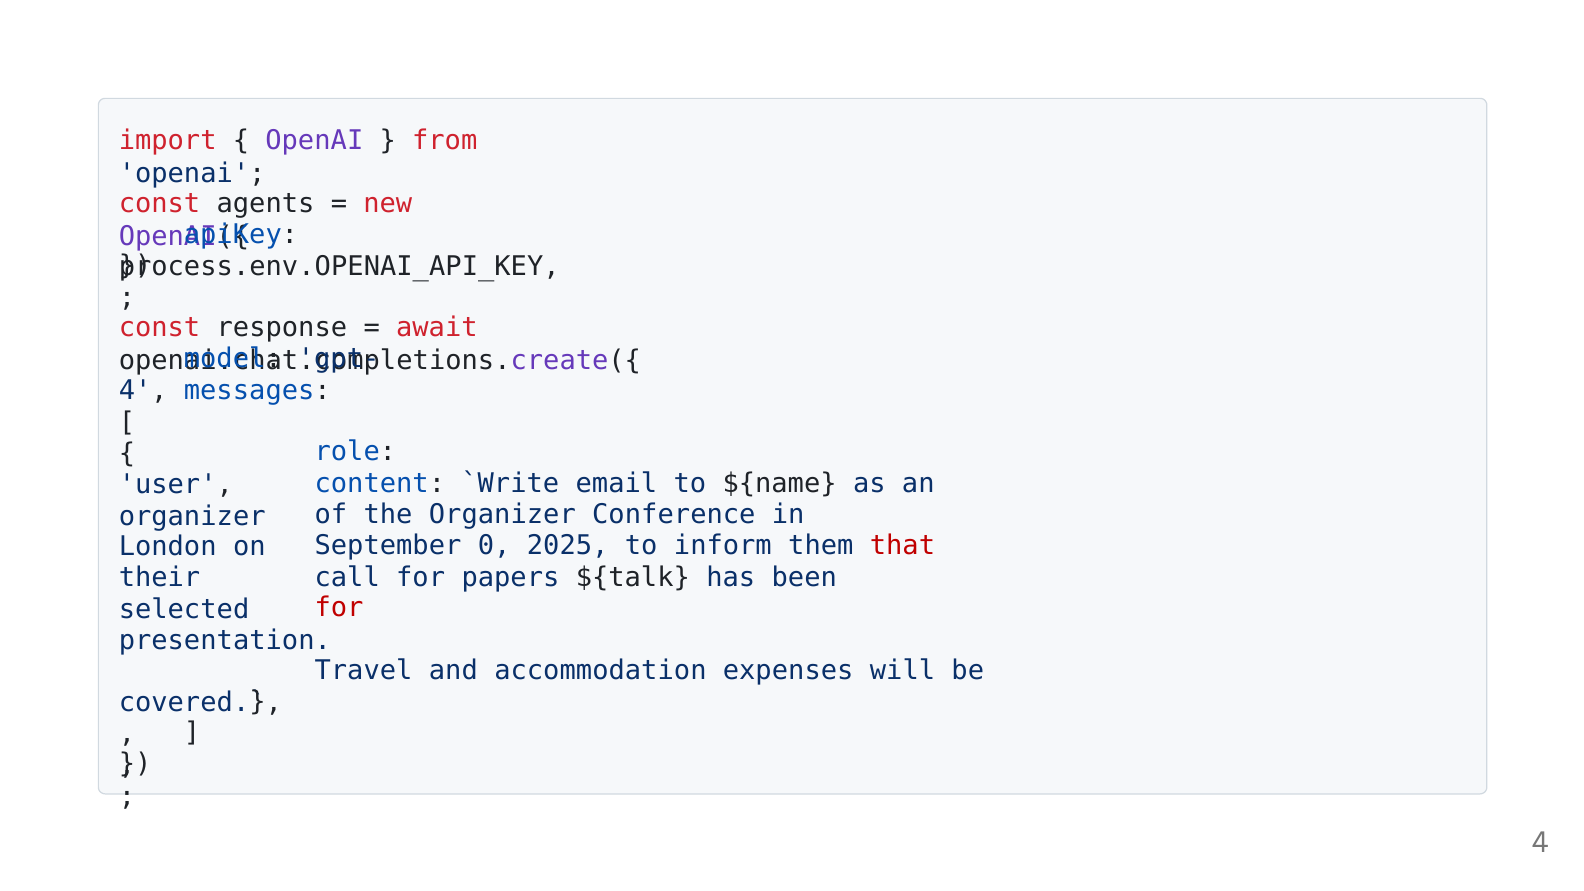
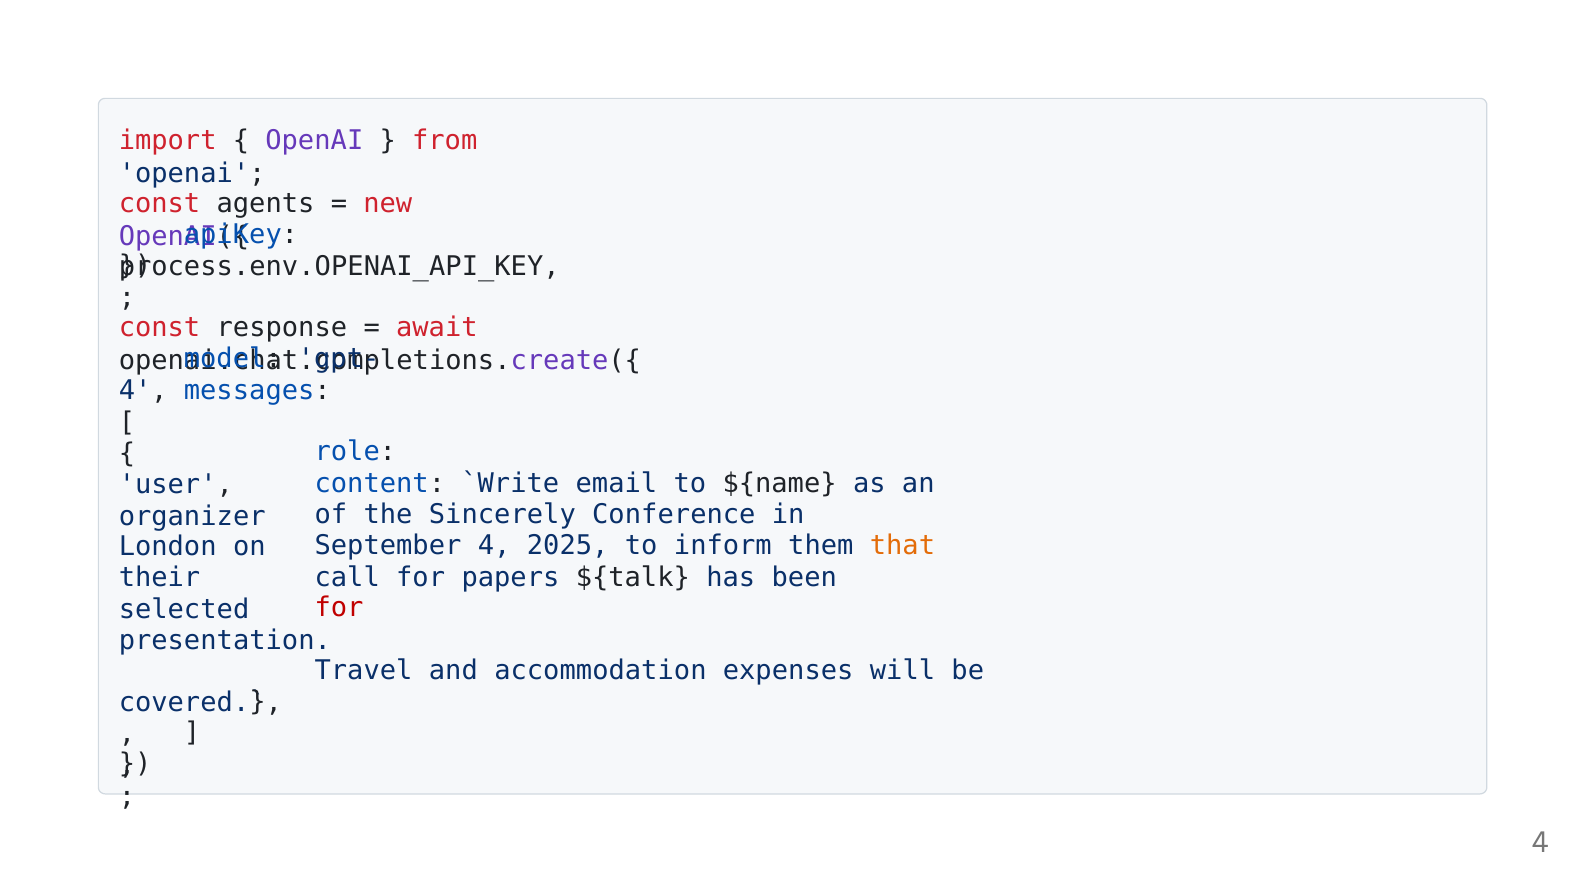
the Organizer: Organizer -> Sincerely
September 0: 0 -> 4
that colour: red -> orange
